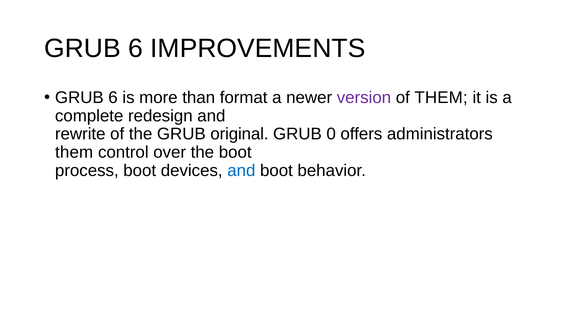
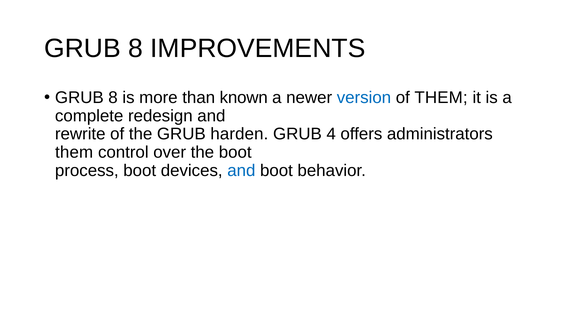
6 at (135, 49): 6 -> 8
6 at (113, 98): 6 -> 8
format: format -> known
version colour: purple -> blue
original: original -> harden
0: 0 -> 4
